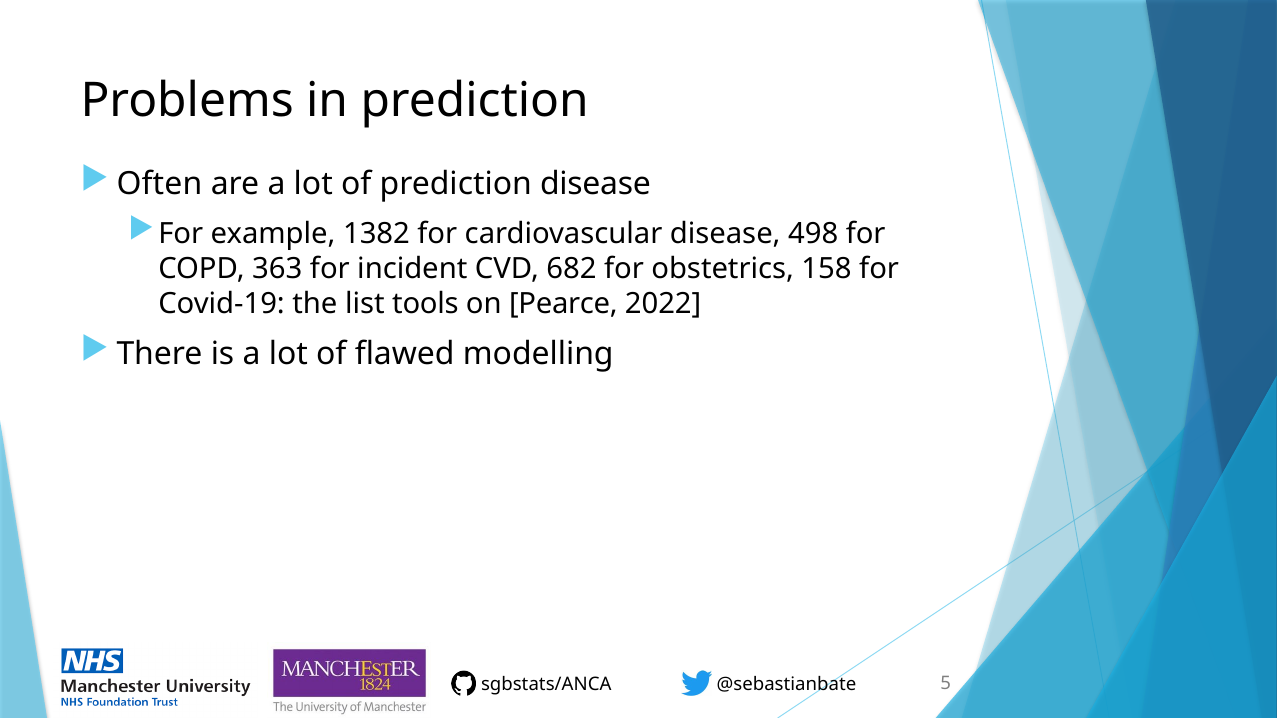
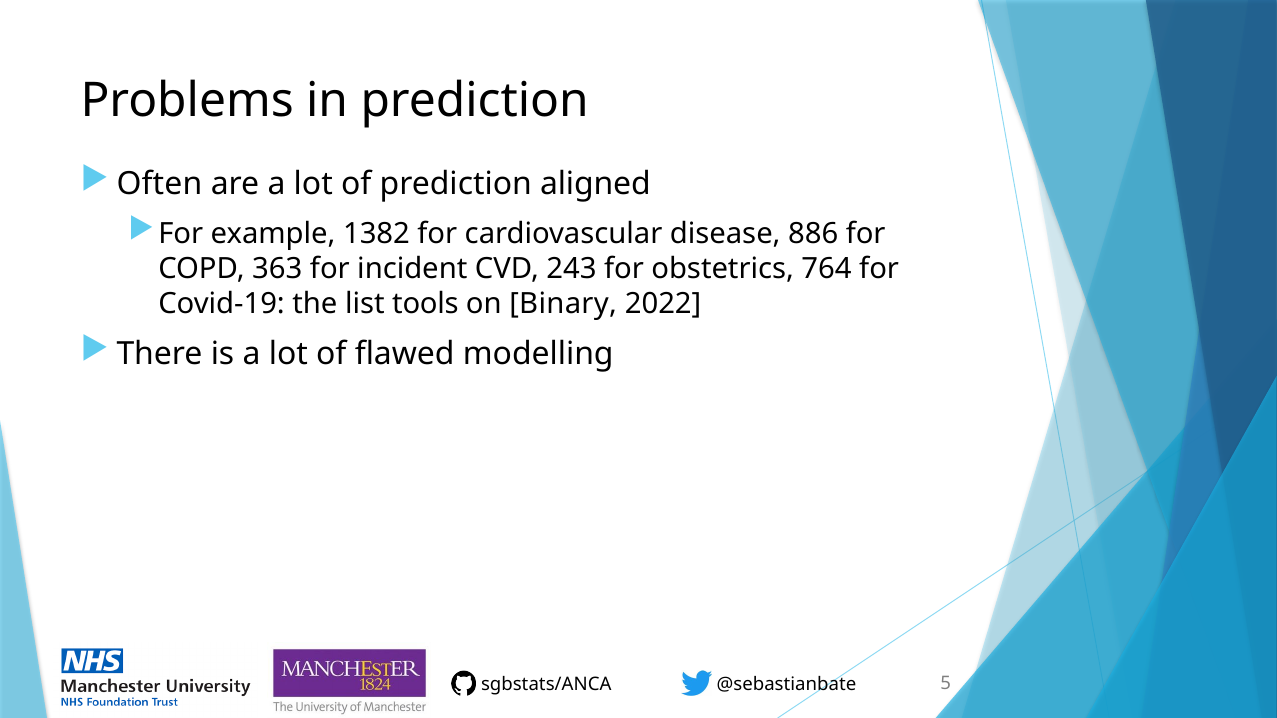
prediction disease: disease -> aligned
498: 498 -> 886
682: 682 -> 243
158: 158 -> 764
Pearce: Pearce -> Binary
